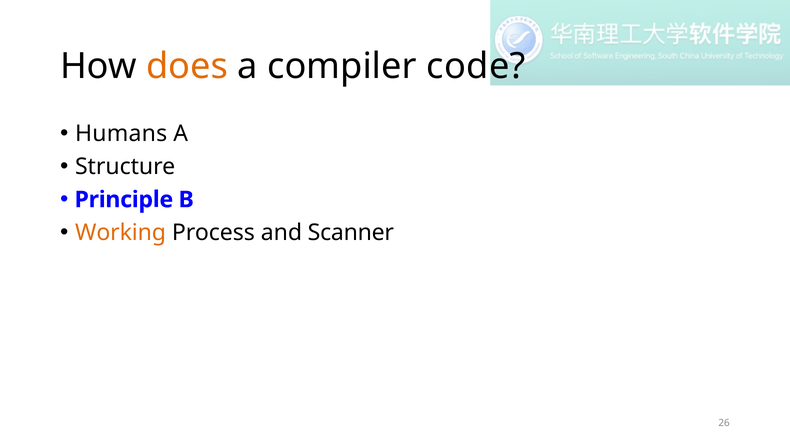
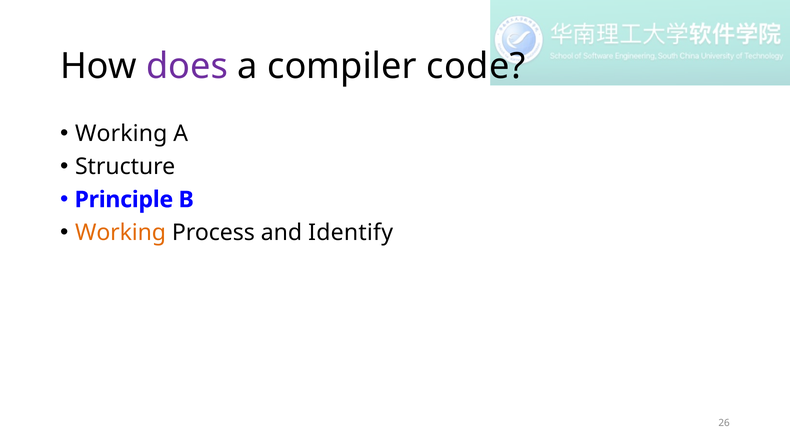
does colour: orange -> purple
Humans at (121, 134): Humans -> Working
Scanner: Scanner -> Identify
